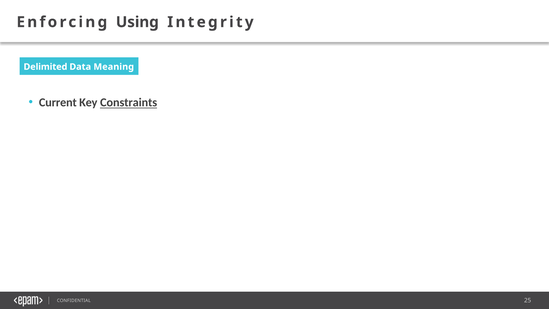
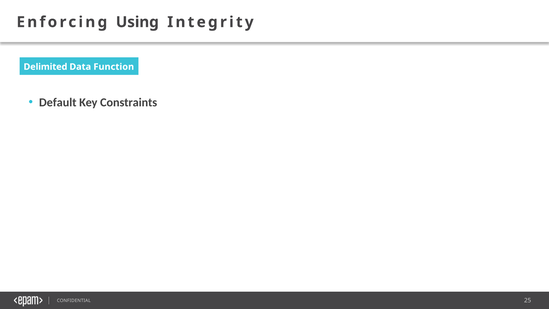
Meaning: Meaning -> Function
Current: Current -> Default
Constraints underline: present -> none
